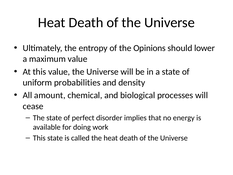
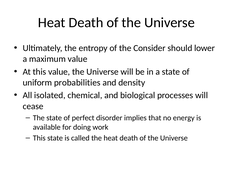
Opinions: Opinions -> Consider
amount: amount -> isolated
